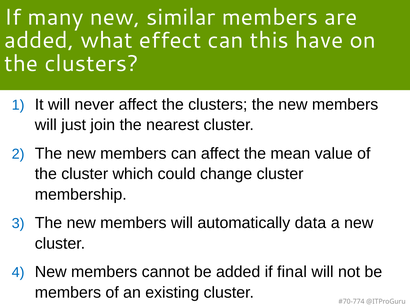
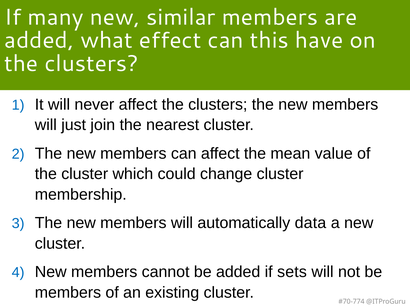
final: final -> sets
